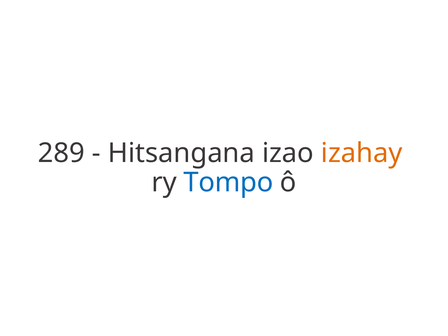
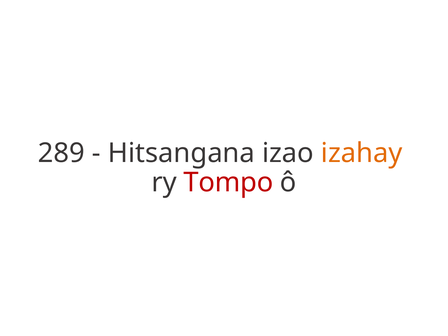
Tompo colour: blue -> red
